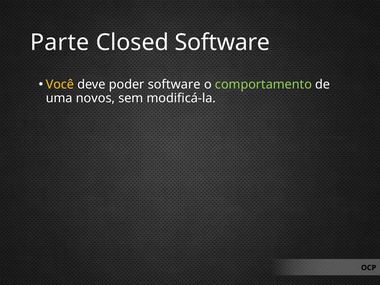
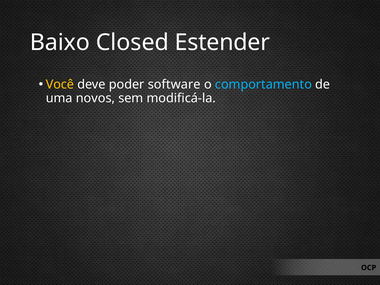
Parte: Parte -> Baixo
Closed Software: Software -> Estender
comportamento colour: light green -> light blue
